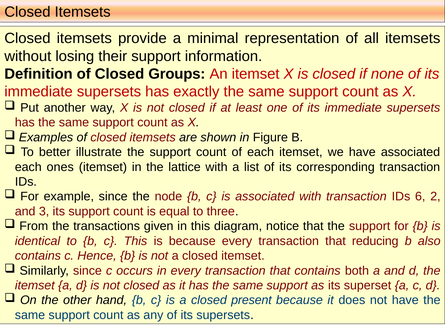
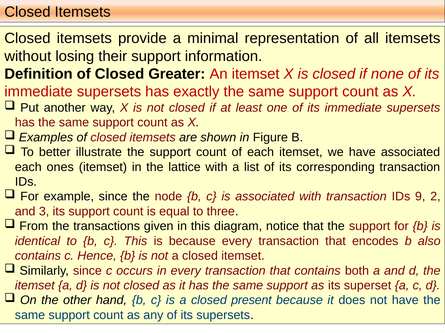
Groups: Groups -> Greater
6: 6 -> 9
reducing: reducing -> encodes
